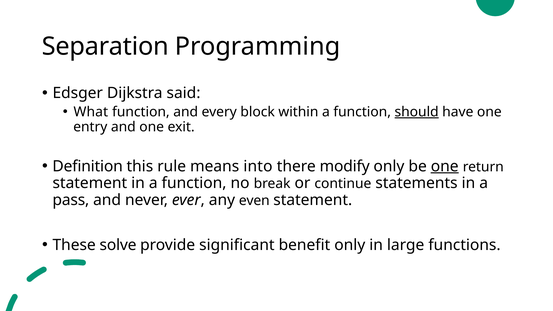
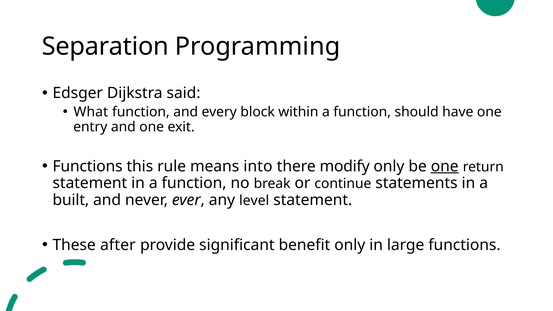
should underline: present -> none
Definition at (88, 166): Definition -> Functions
pass: pass -> built
even: even -> level
solve: solve -> after
